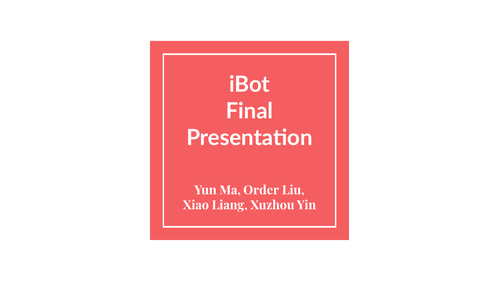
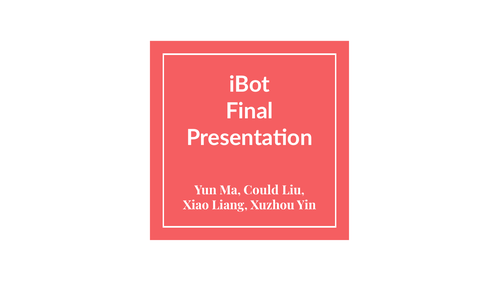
Order: Order -> Could
